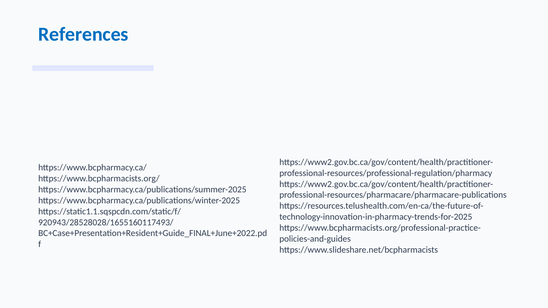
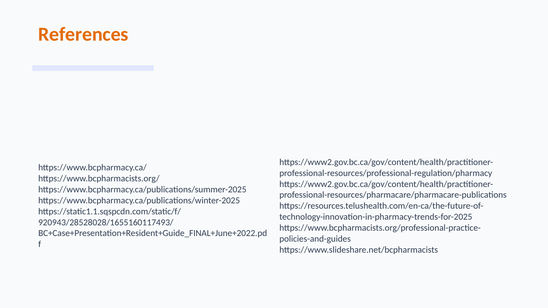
References colour: blue -> orange
